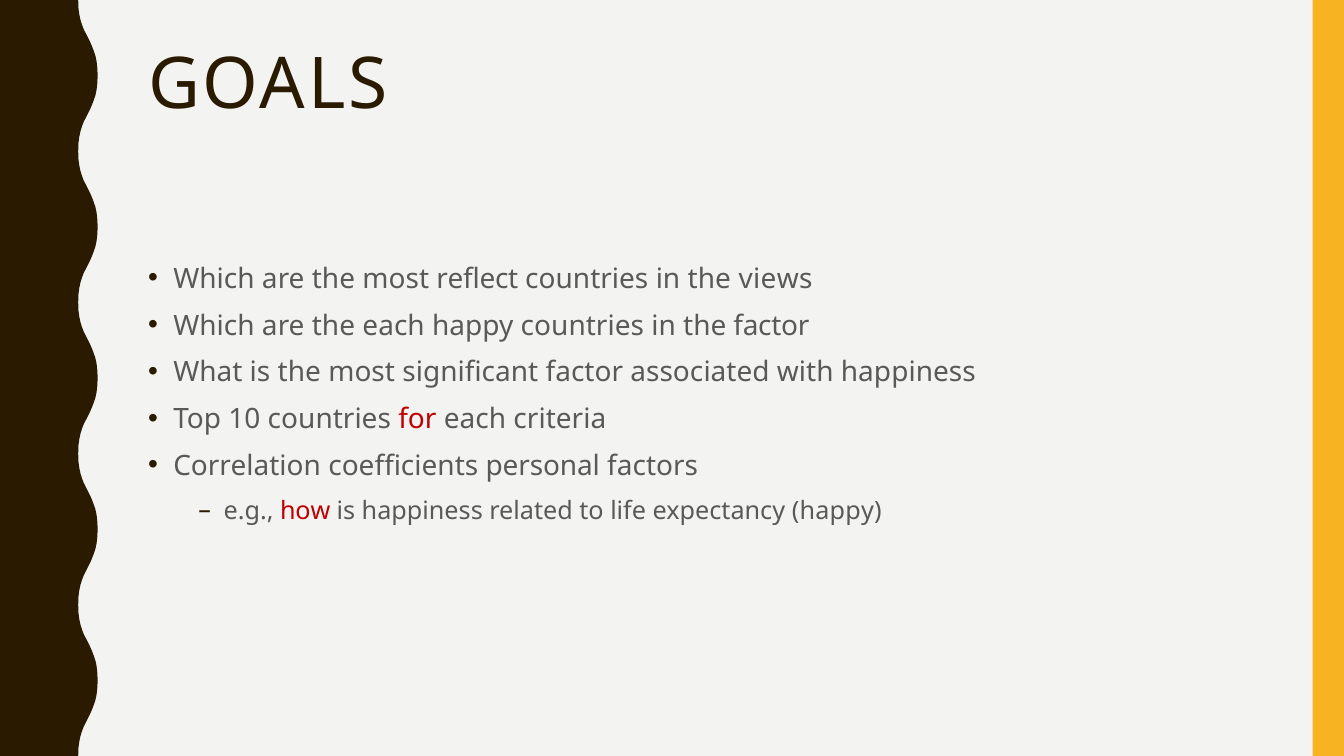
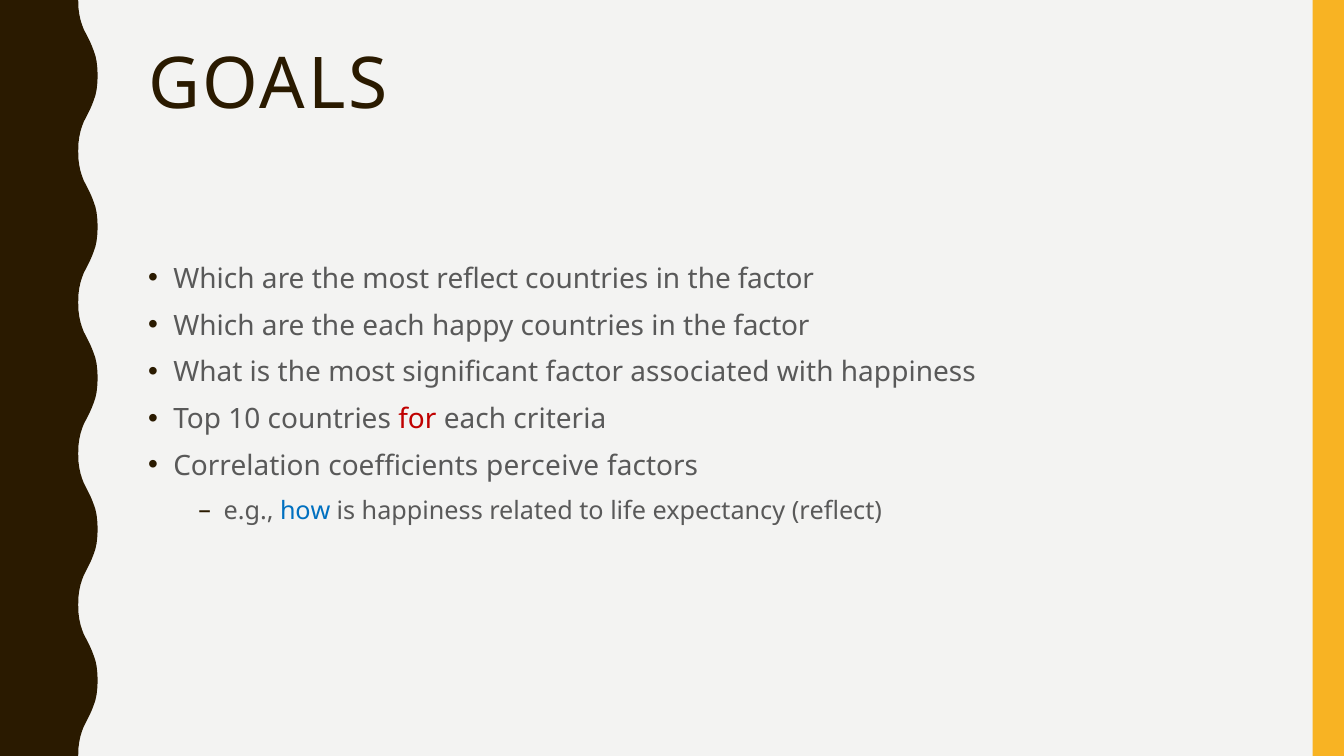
views at (776, 279): views -> factor
personal: personal -> perceive
how colour: red -> blue
expectancy happy: happy -> reflect
